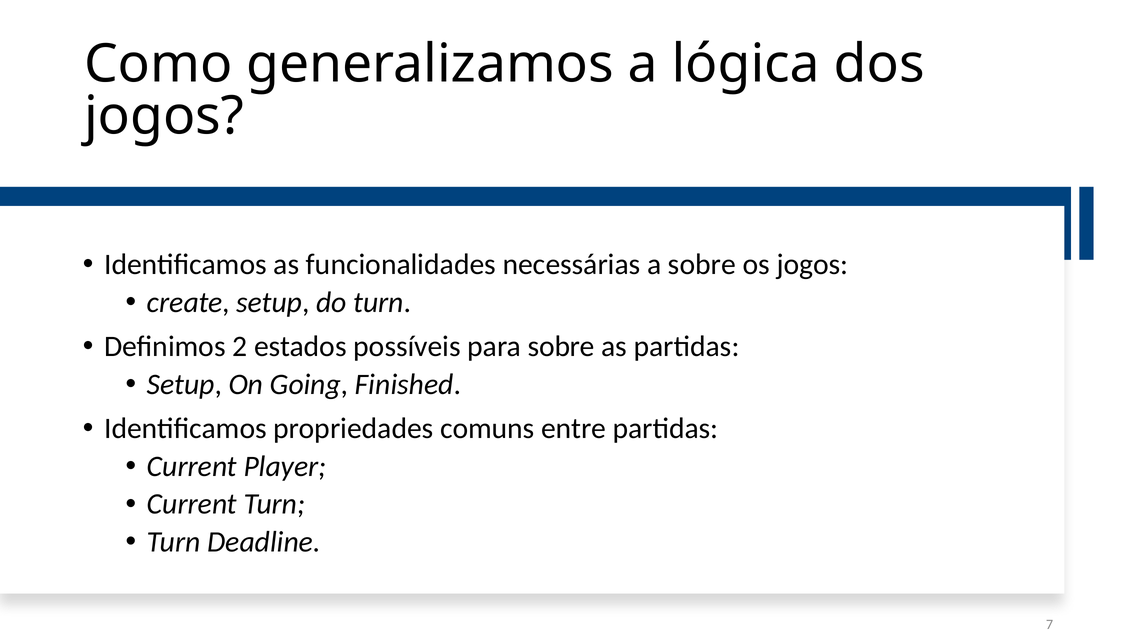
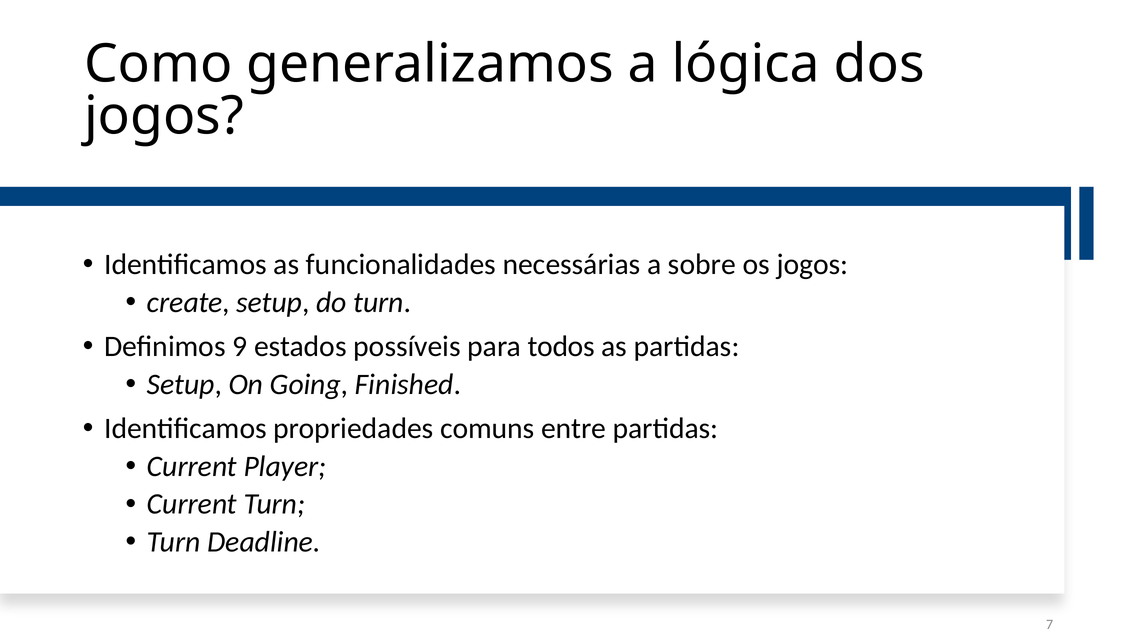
2: 2 -> 9
para sobre: sobre -> todos
